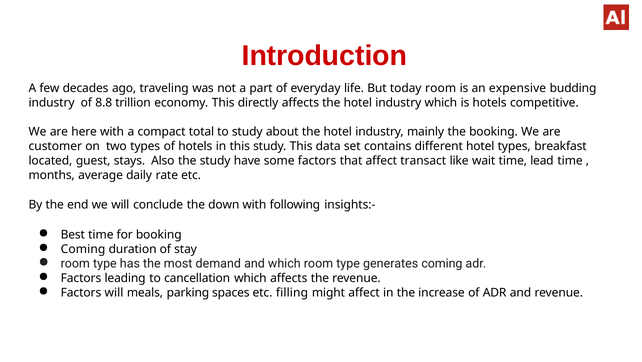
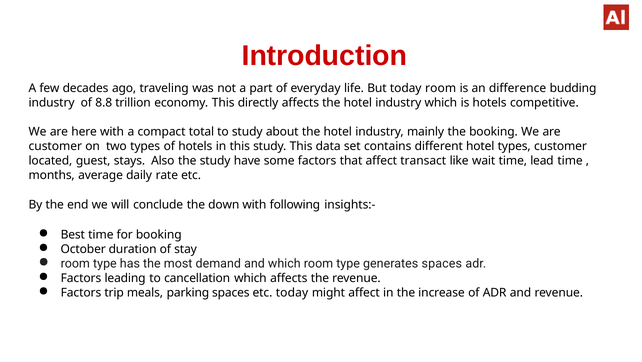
expensive: expensive -> difference
types breakfast: breakfast -> customer
Coming at (83, 249): Coming -> October
generates coming: coming -> spaces
Factors will: will -> trip
etc filling: filling -> today
